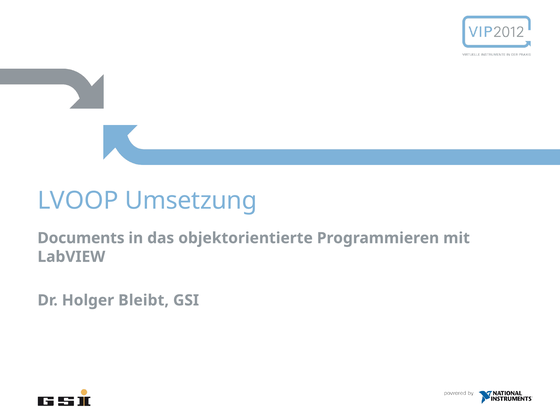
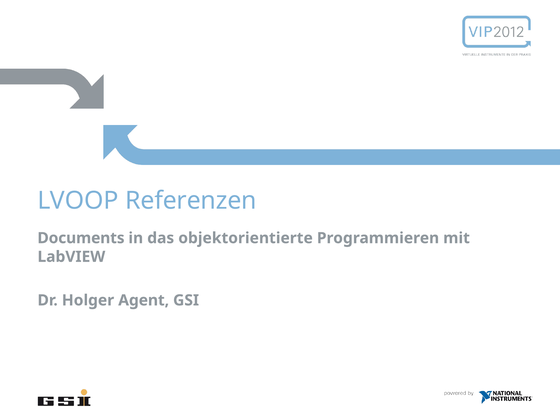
Umsetzung: Umsetzung -> Referenzen
Bleibt: Bleibt -> Agent
